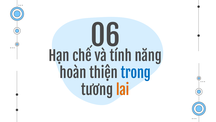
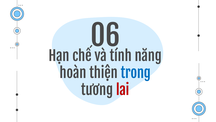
lai colour: orange -> red
